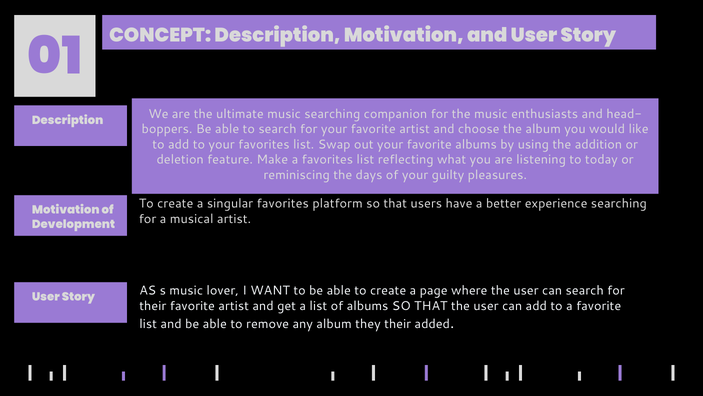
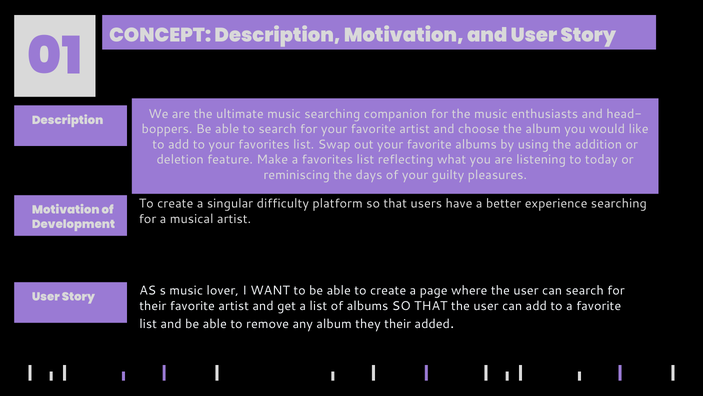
singular favorites: favorites -> difficulty
